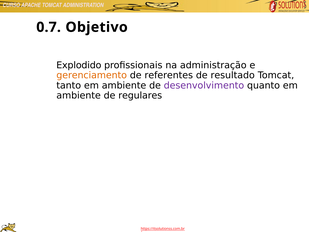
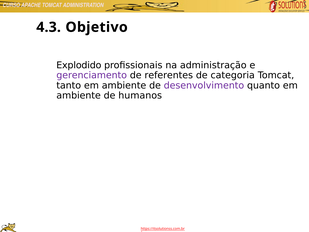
0.7: 0.7 -> 4.3
gerenciamento colour: orange -> purple
resultado: resultado -> categoria
regulares: regulares -> humanos
